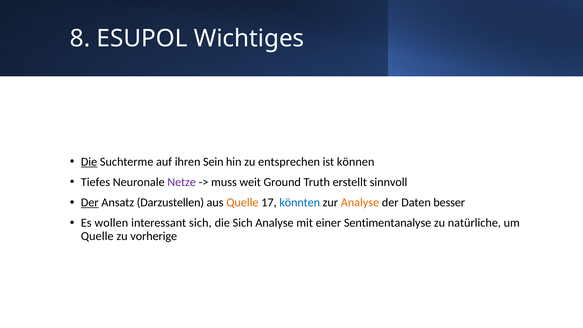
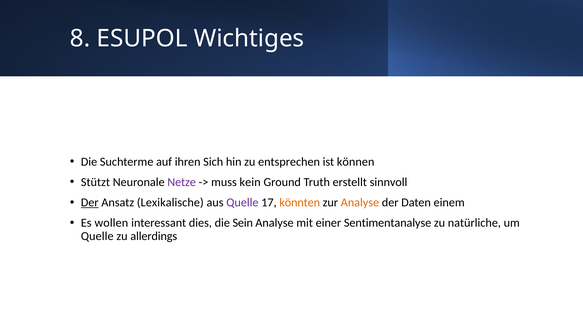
Die at (89, 162) underline: present -> none
Sein: Sein -> Sich
Tiefes: Tiefes -> Stützt
weit: weit -> kein
Darzustellen: Darzustellen -> Lexikalische
Quelle at (242, 202) colour: orange -> purple
könnten colour: blue -> orange
besser: besser -> einem
interessant sich: sich -> dies
die Sich: Sich -> Sein
vorherige: vorherige -> allerdings
